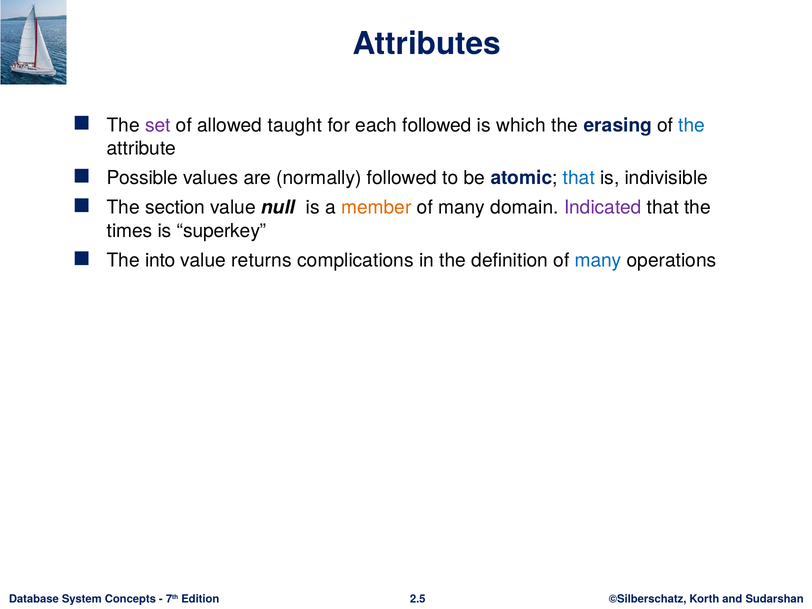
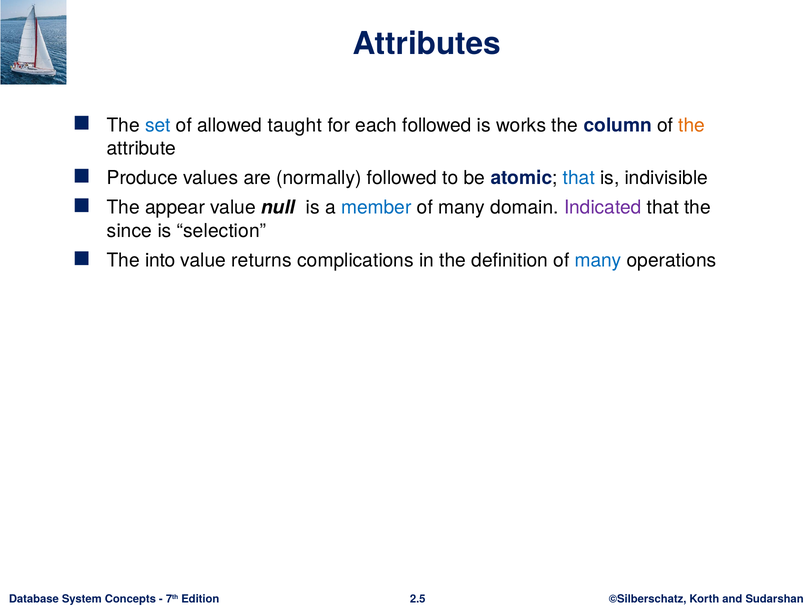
set colour: purple -> blue
which: which -> works
erasing: erasing -> column
the at (692, 125) colour: blue -> orange
Possible: Possible -> Produce
section: section -> appear
member colour: orange -> blue
times: times -> since
superkey: superkey -> selection
